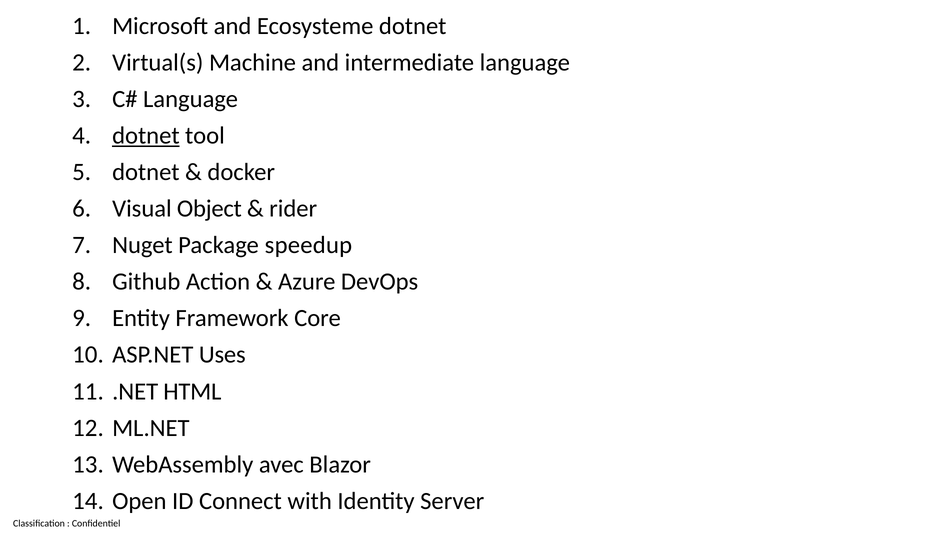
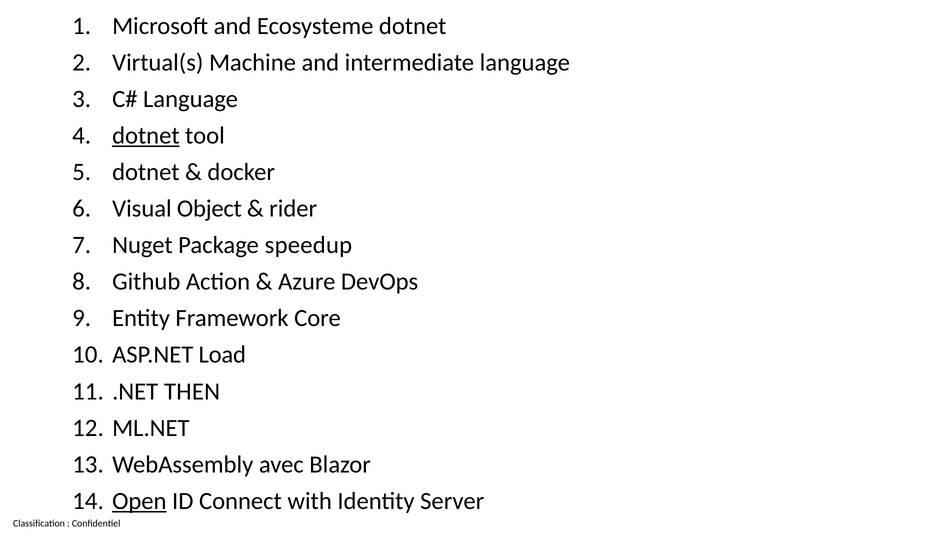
Uses: Uses -> Load
HTML: HTML -> THEN
Open underline: none -> present
